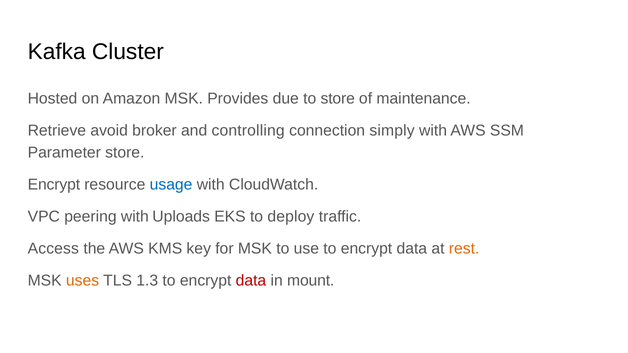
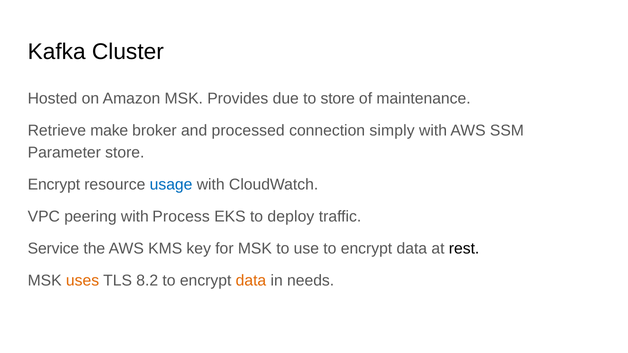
avoid: avoid -> make
controlling: controlling -> processed
Uploads: Uploads -> Process
Access: Access -> Service
rest colour: orange -> black
1.3: 1.3 -> 8.2
data at (251, 281) colour: red -> orange
mount: mount -> needs
